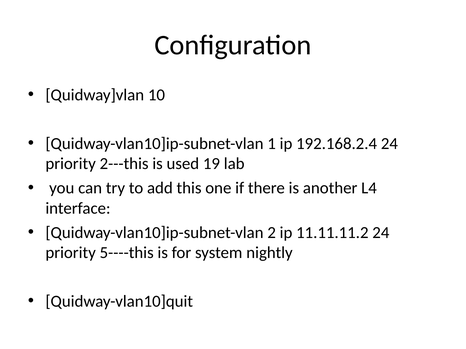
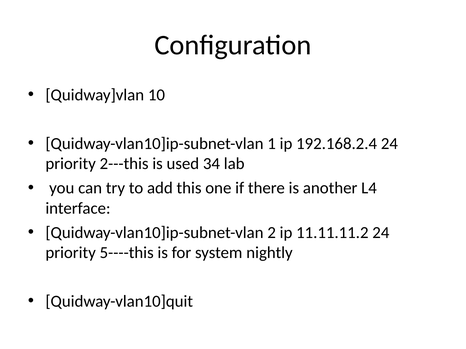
19: 19 -> 34
